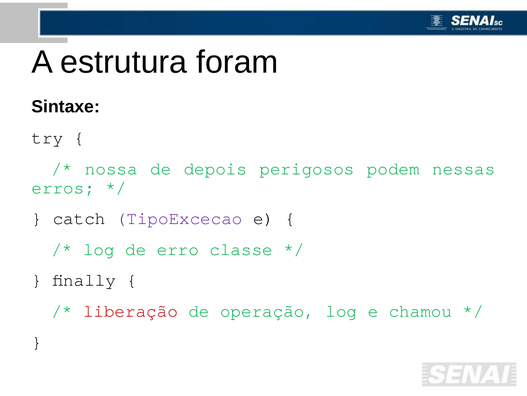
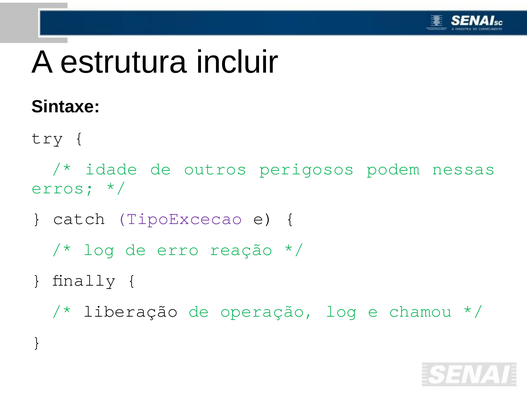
foram: foram -> incluir
nossa: nossa -> idade
depois: depois -> outros
classe: classe -> reação
liberação colour: red -> black
